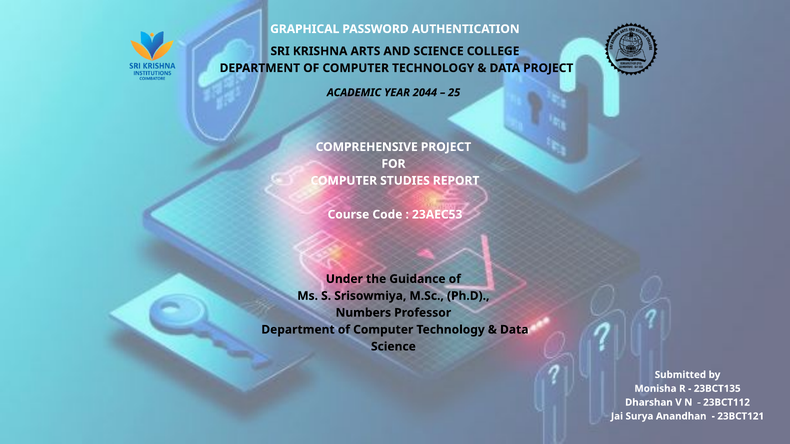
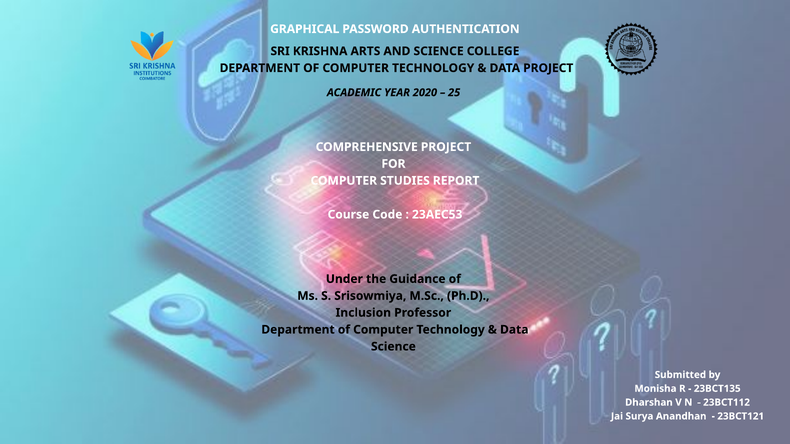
2044: 2044 -> 2020
Numbers: Numbers -> Inclusion
